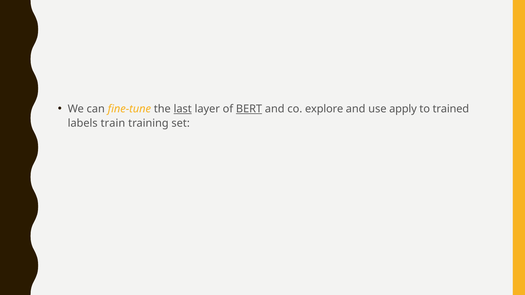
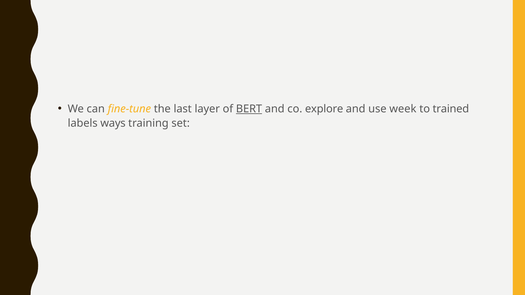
last underline: present -> none
apply: apply -> week
train: train -> ways
